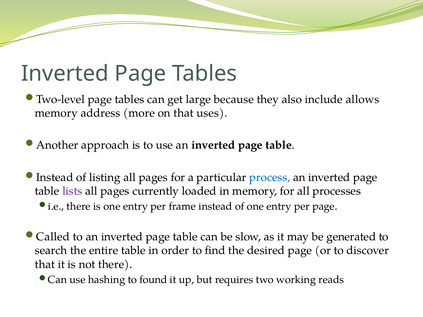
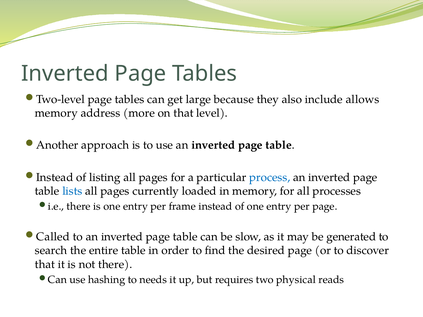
uses: uses -> level
lists colour: purple -> blue
found: found -> needs
working: working -> physical
